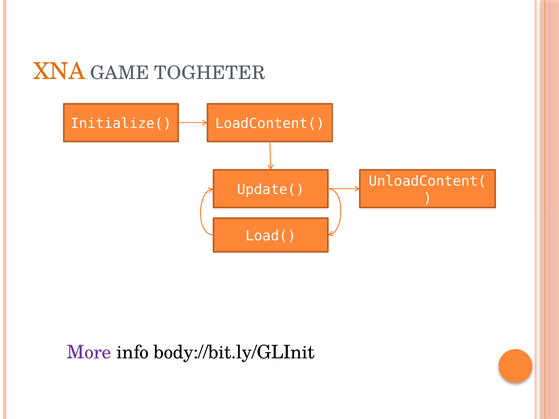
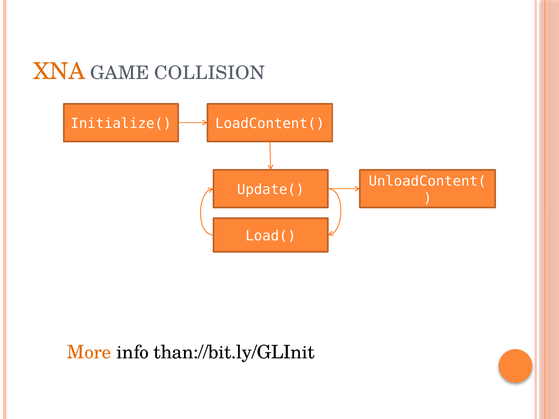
TOGHETER: TOGHETER -> COLLISION
More colour: purple -> orange
body://bit.ly/GLInit: body://bit.ly/GLInit -> than://bit.ly/GLInit
